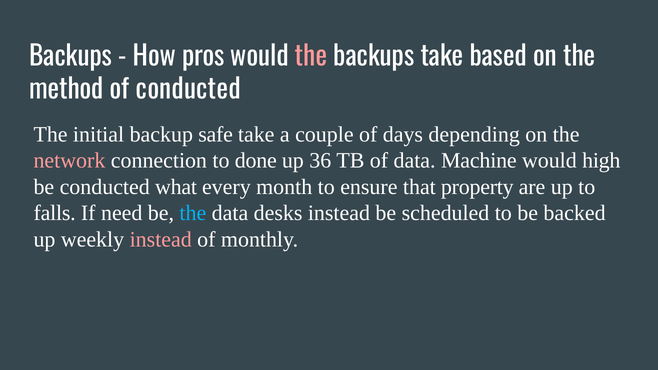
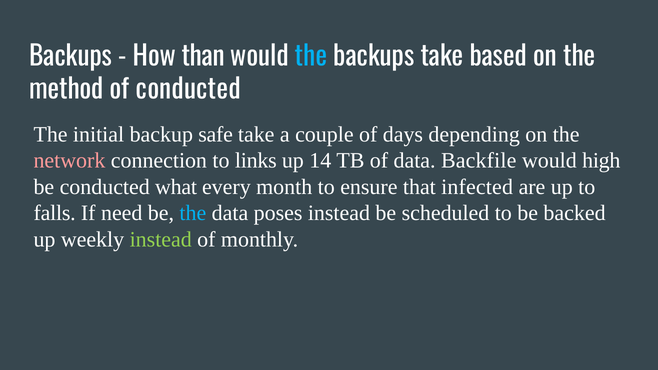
pros: pros -> than
the at (311, 57) colour: pink -> light blue
done: done -> links
36: 36 -> 14
Machine: Machine -> Backfile
property: property -> infected
desks: desks -> poses
instead at (161, 240) colour: pink -> light green
